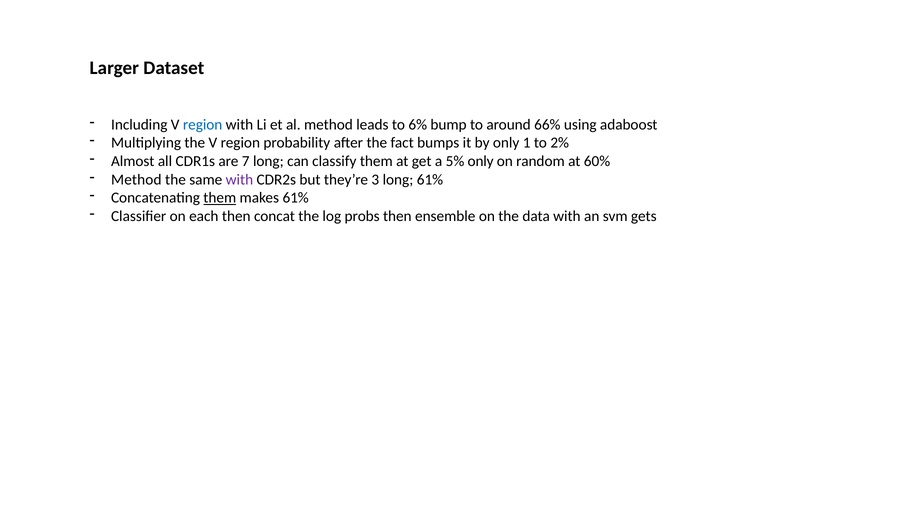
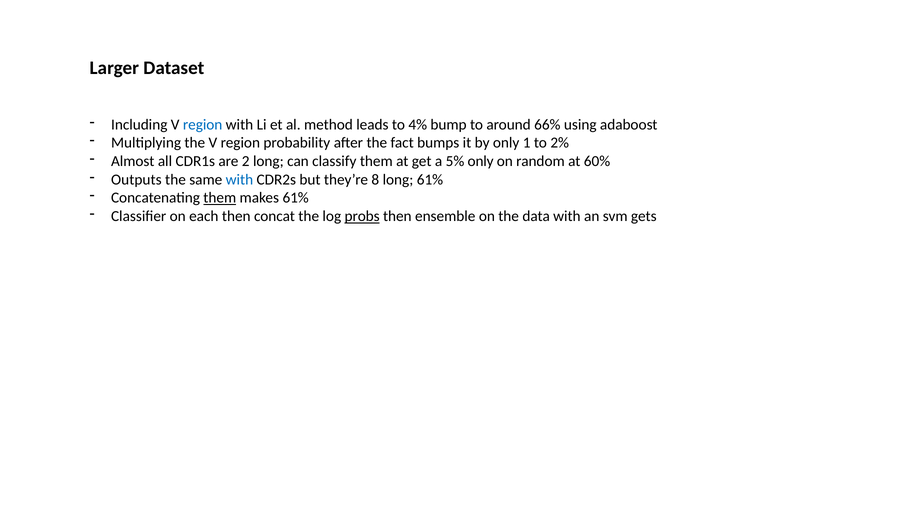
6%: 6% -> 4%
7: 7 -> 2
Method at (136, 180): Method -> Outputs
with at (239, 180) colour: purple -> blue
3: 3 -> 8
probs underline: none -> present
